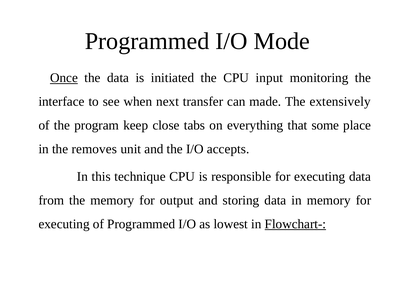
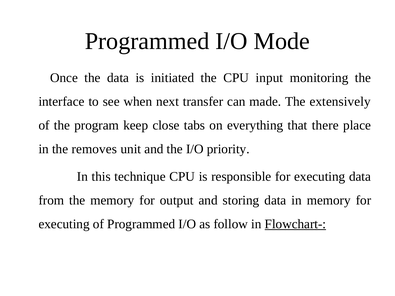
Once underline: present -> none
some: some -> there
accepts: accepts -> priority
lowest: lowest -> follow
